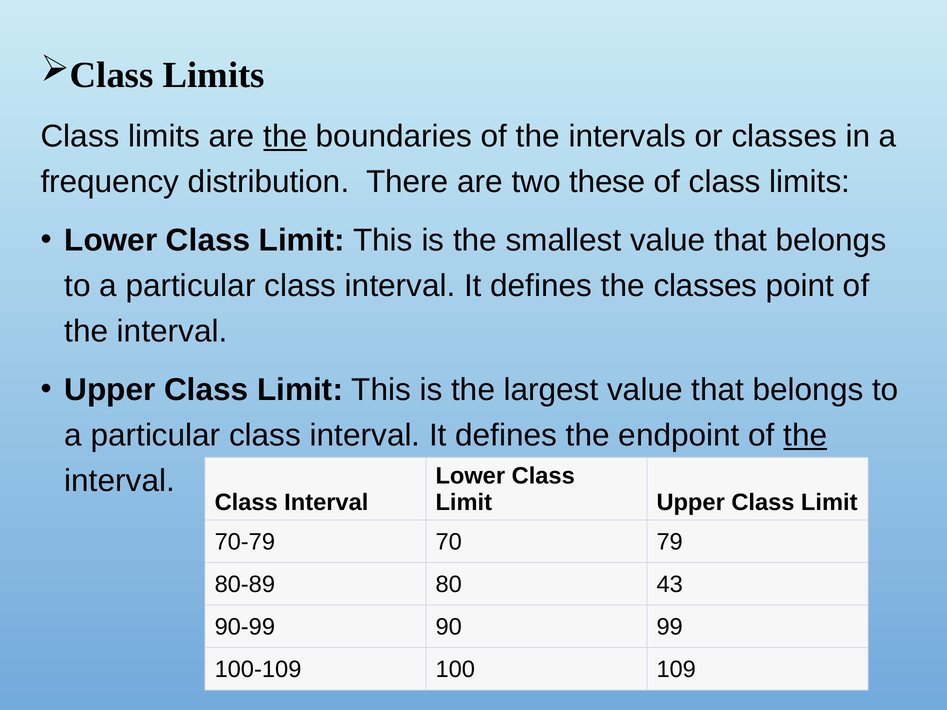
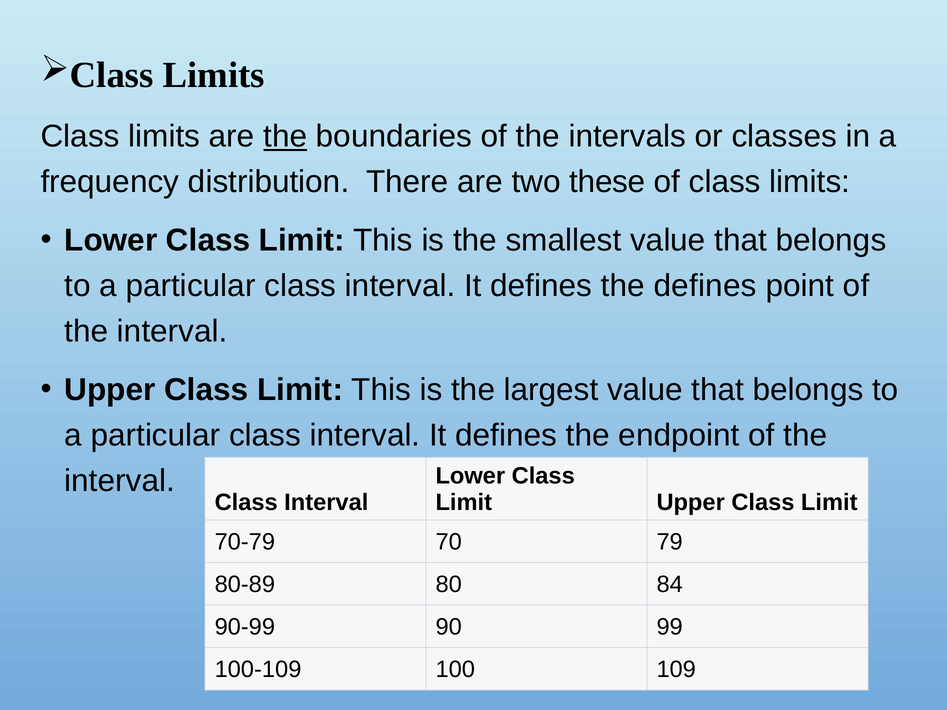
the classes: classes -> defines
the at (805, 435) underline: present -> none
43: 43 -> 84
